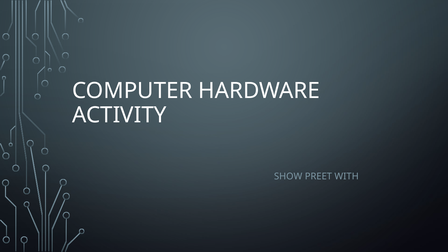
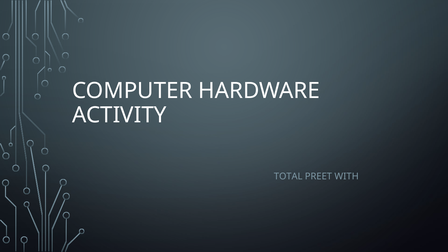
SHOW: SHOW -> TOTAL
